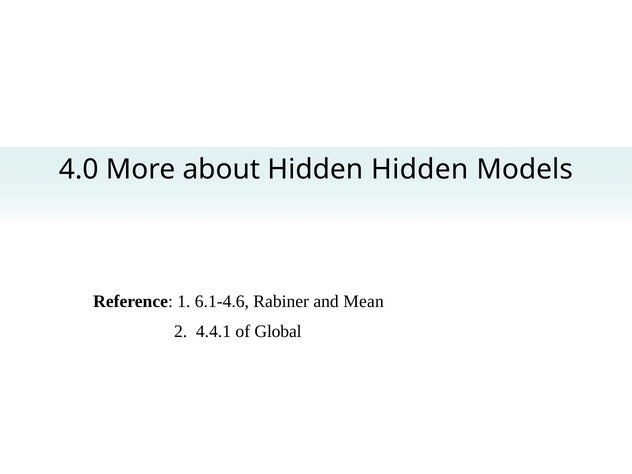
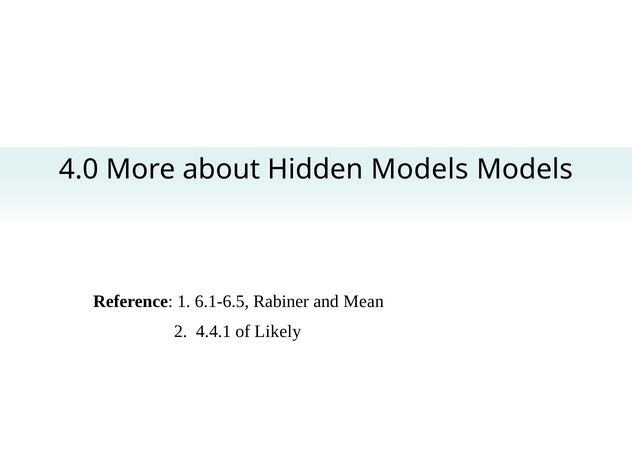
Hidden Hidden: Hidden -> Models
6.1-4.6: 6.1-4.6 -> 6.1-6.5
Global: Global -> Likely
